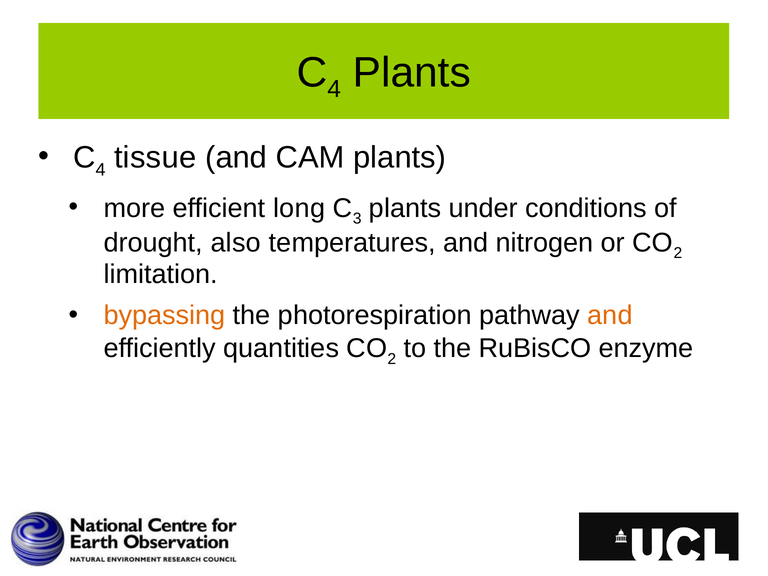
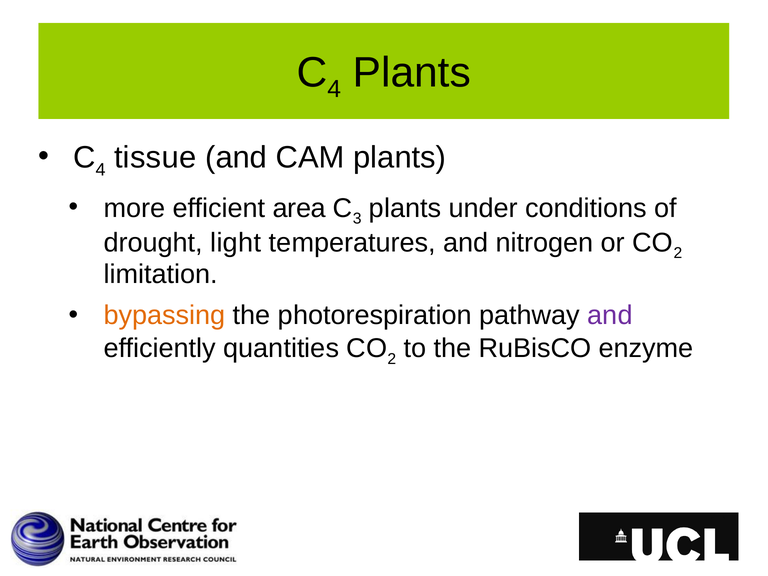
long: long -> area
also: also -> light
and at (610, 315) colour: orange -> purple
